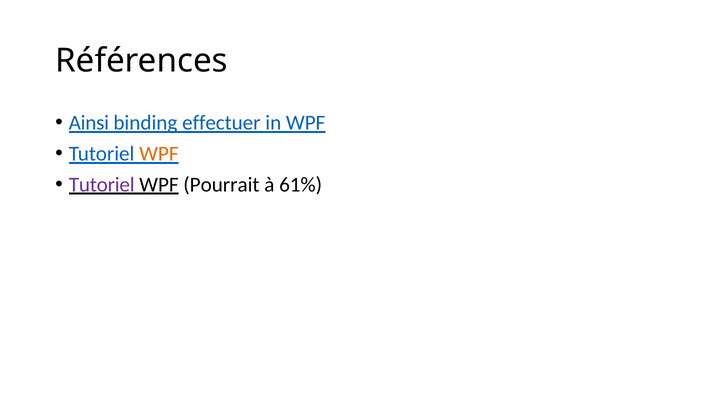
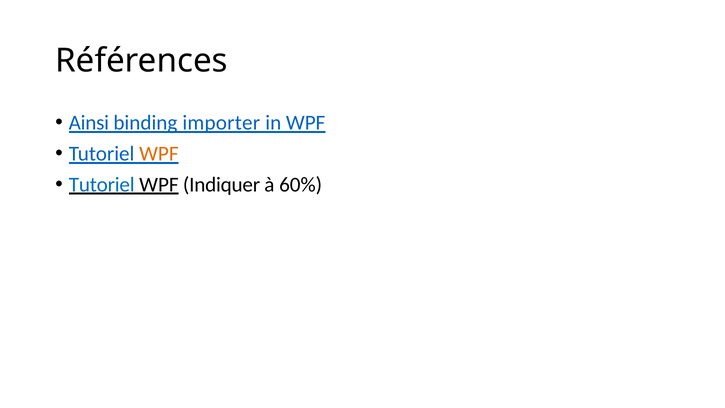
effectuer: effectuer -> importer
Tutoriel at (102, 185) colour: purple -> blue
Pourrait: Pourrait -> Indiquer
61%: 61% -> 60%
